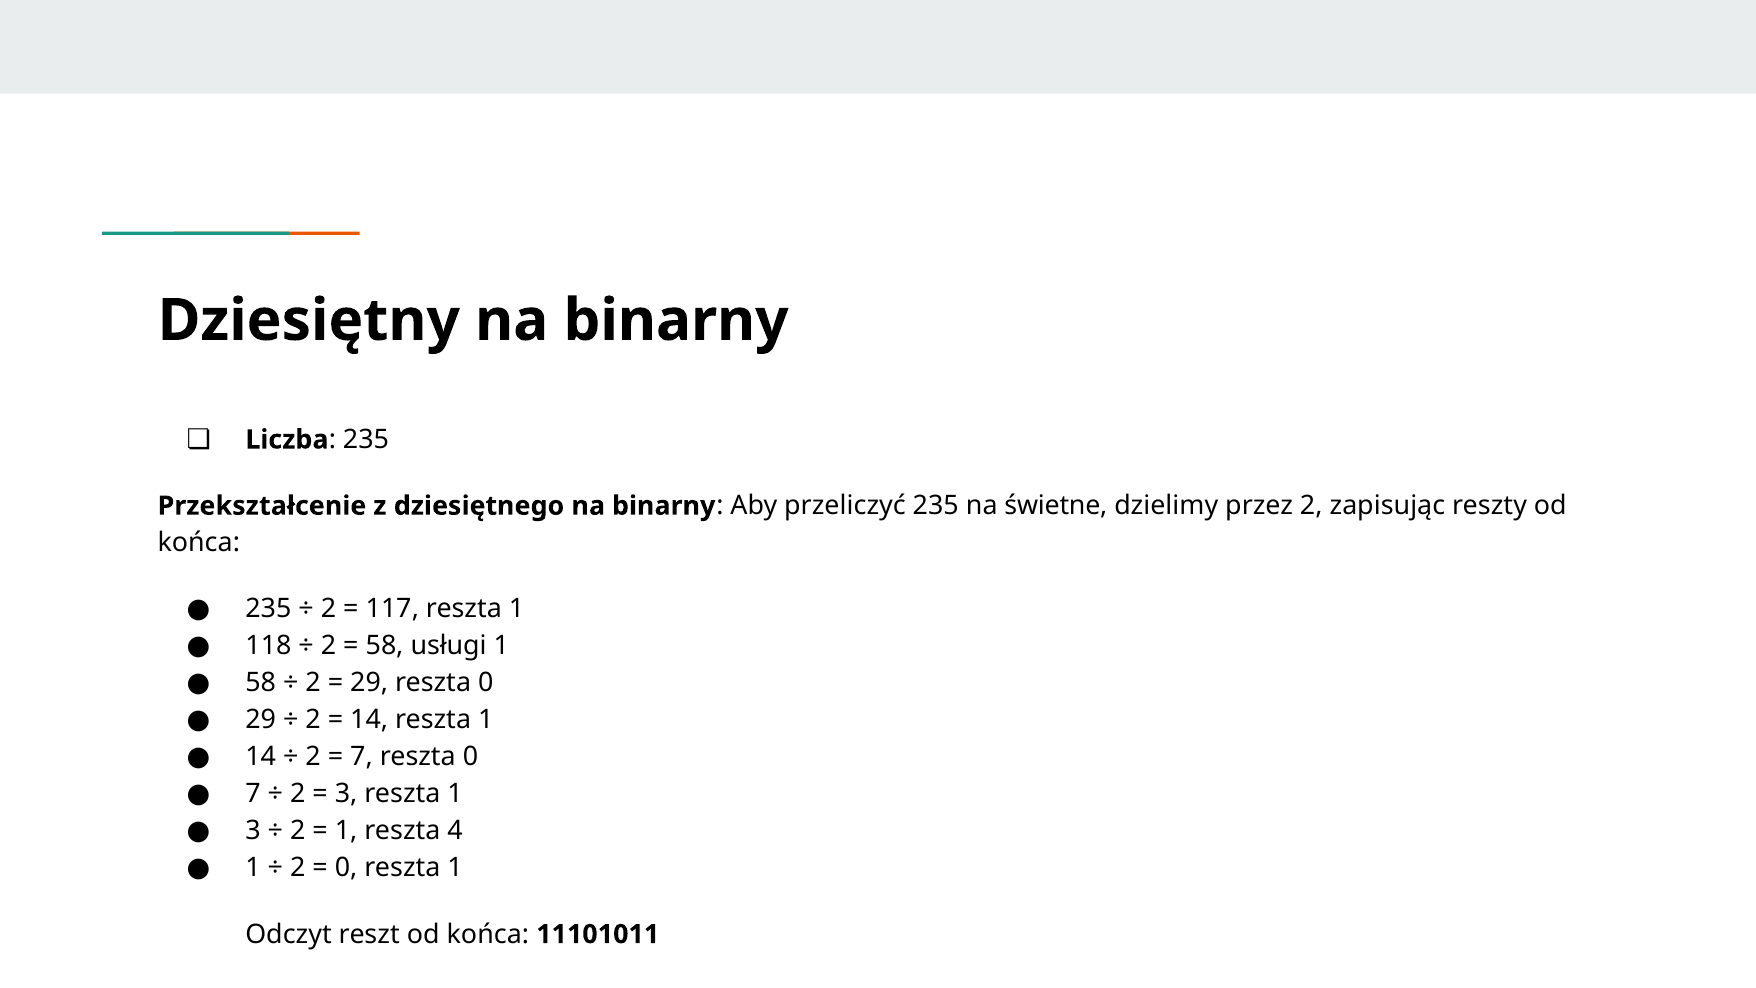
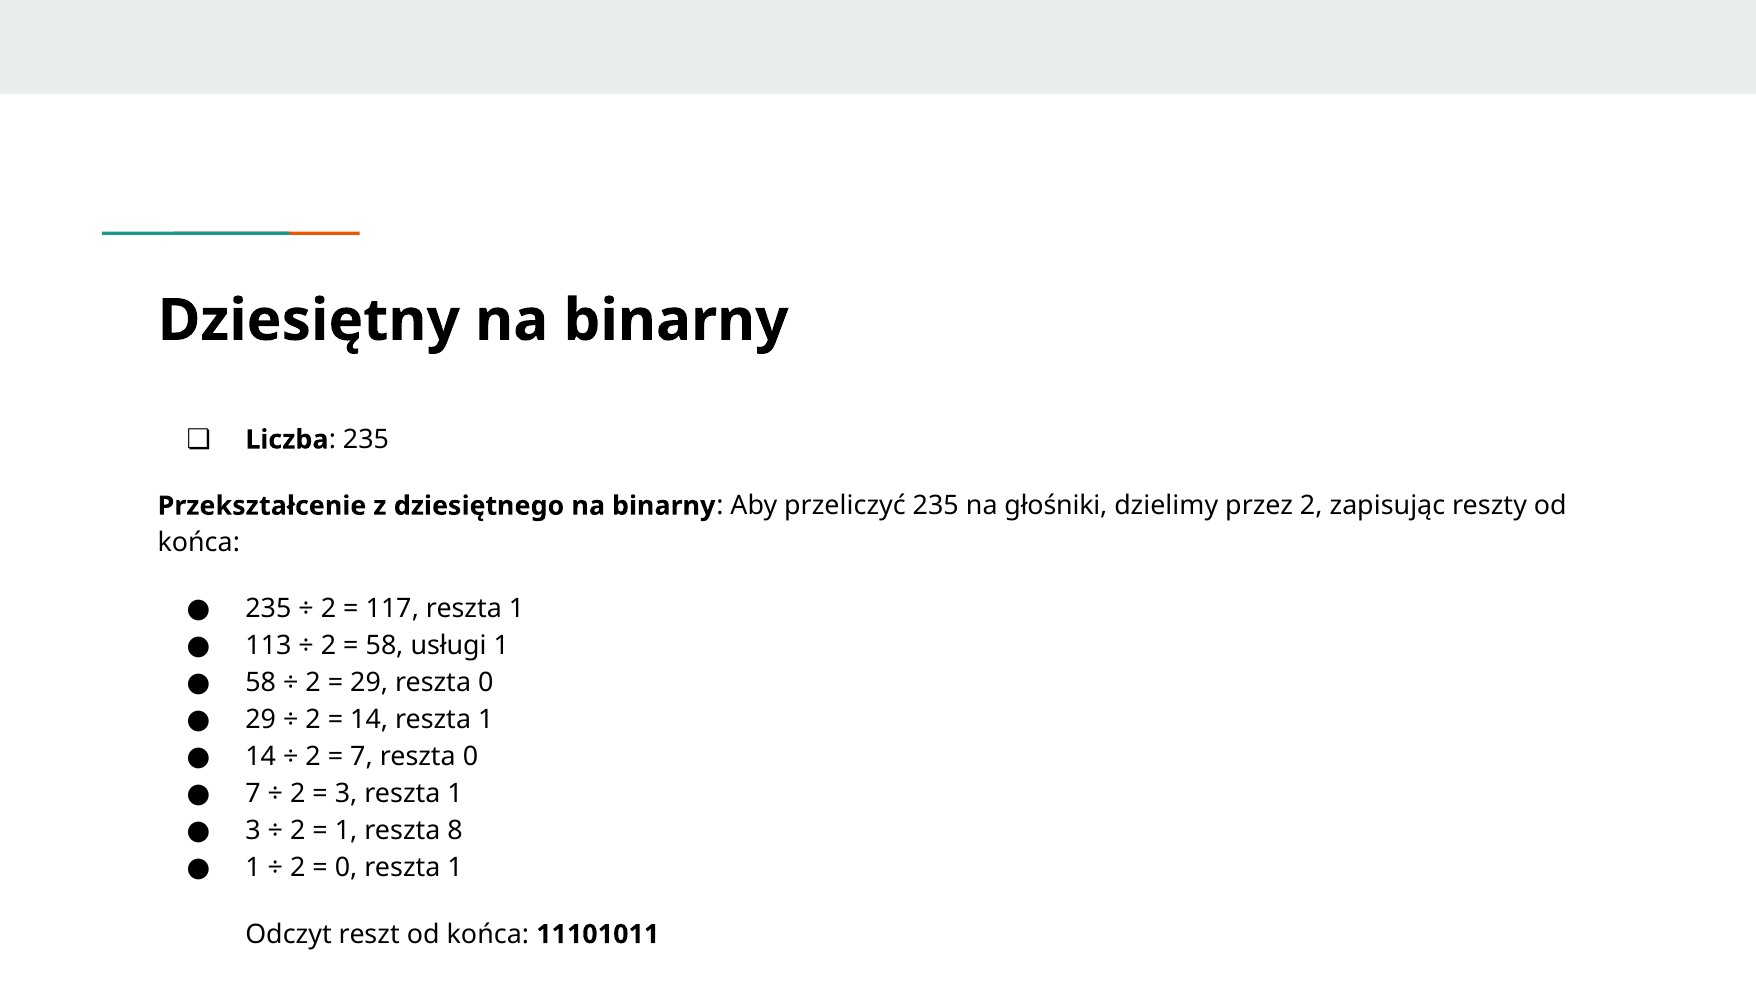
świetne: świetne -> głośniki
118: 118 -> 113
4: 4 -> 8
